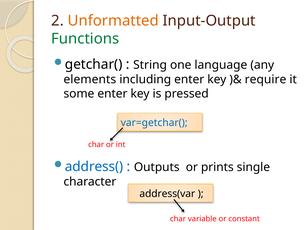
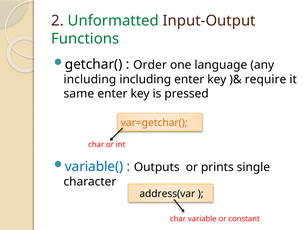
Unformatted colour: orange -> green
String: String -> Order
elements at (90, 80): elements -> including
some: some -> same
var=getchar( colour: blue -> orange
address(: address( -> variable(
